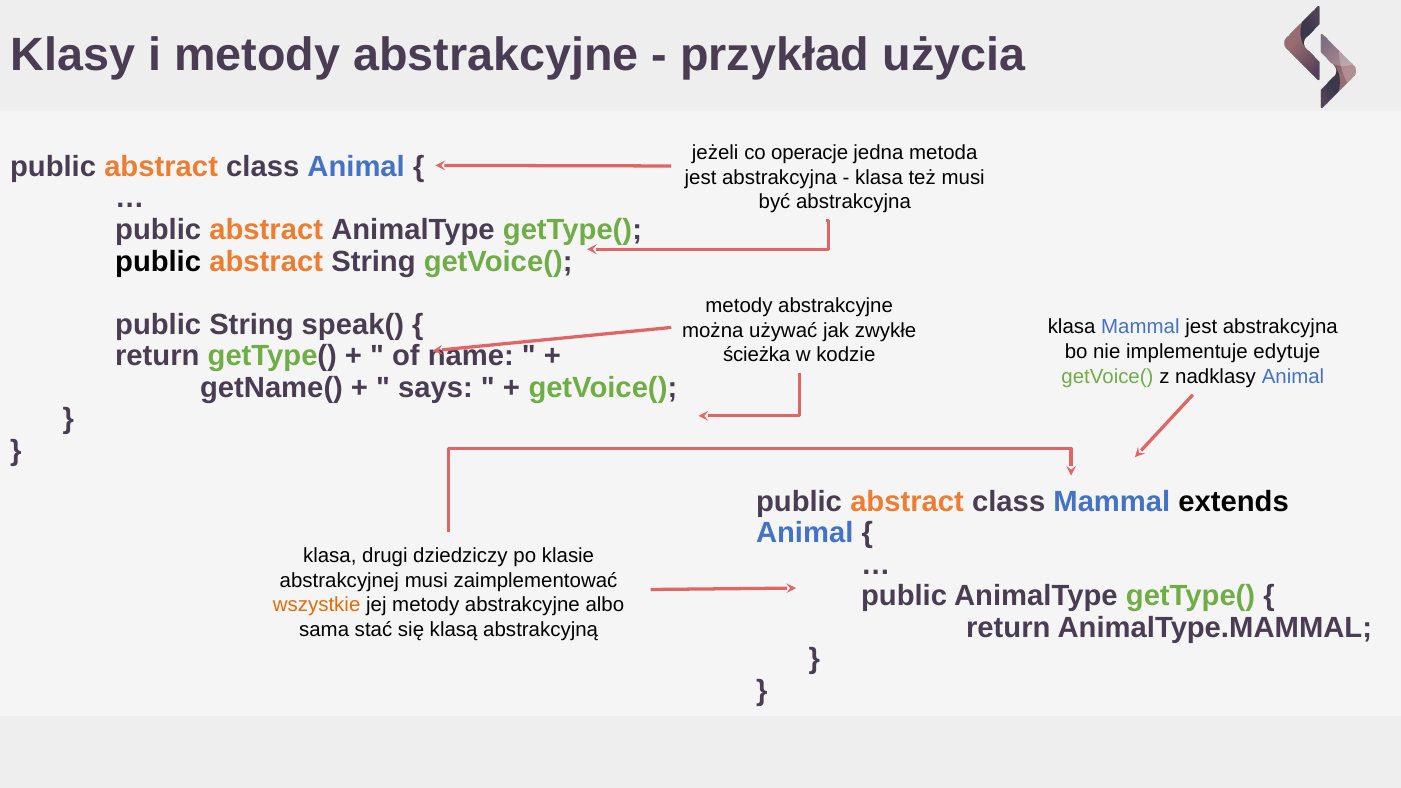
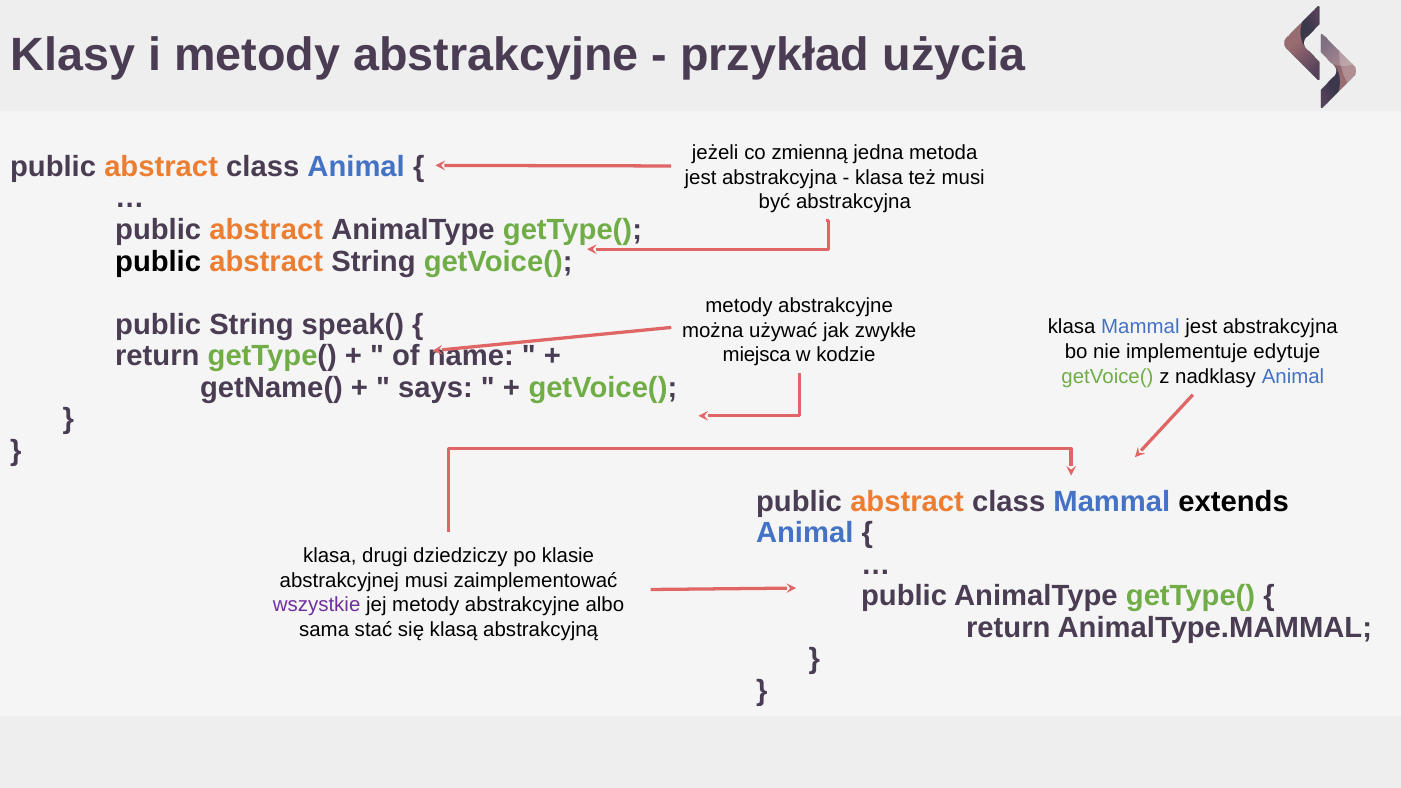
operacje: operacje -> zmienną
ścieżka: ścieżka -> miejsca
wszystkie colour: orange -> purple
